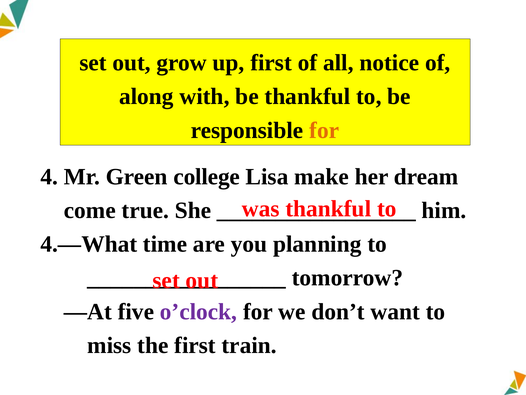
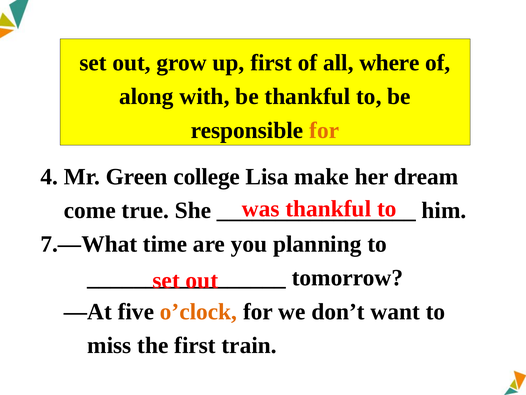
notice: notice -> where
4.—What: 4.—What -> 7.—What
o’clock colour: purple -> orange
